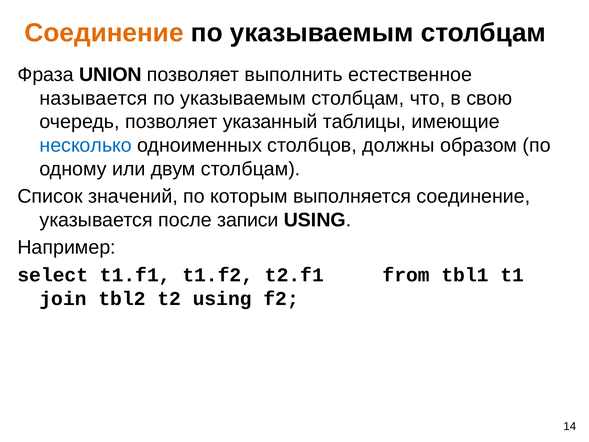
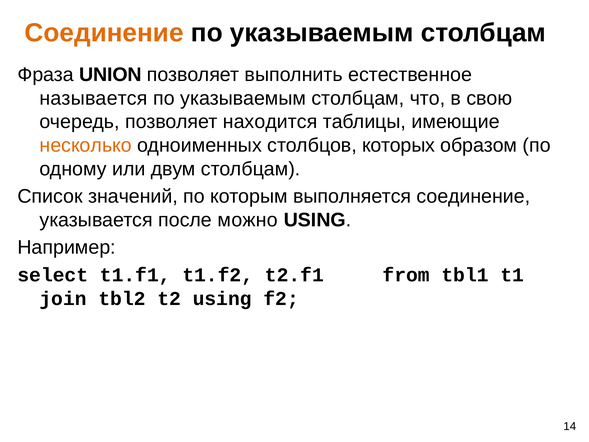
указанный: указанный -> находится
несколько colour: blue -> orange
должны: должны -> которых
записи: записи -> можно
